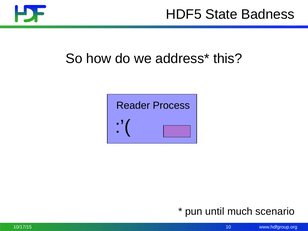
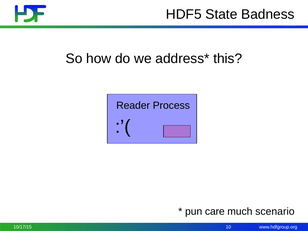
until: until -> care
